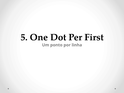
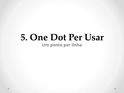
First: First -> Usar
